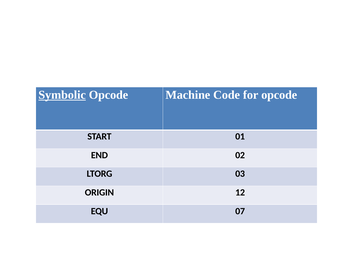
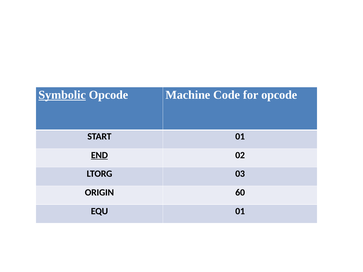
END underline: none -> present
12: 12 -> 60
EQU 07: 07 -> 01
